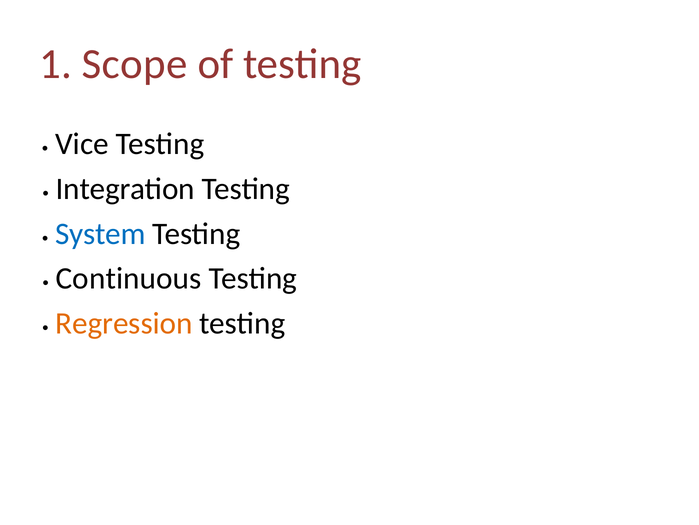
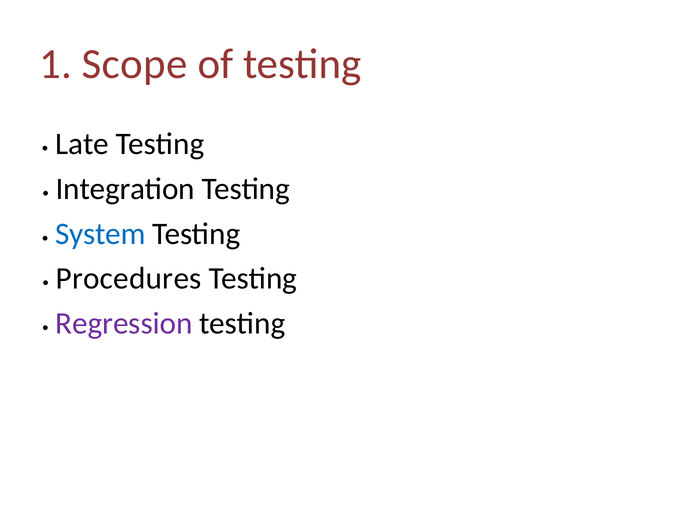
Vice: Vice -> Late
Continuous: Continuous -> Procedures
Regression colour: orange -> purple
